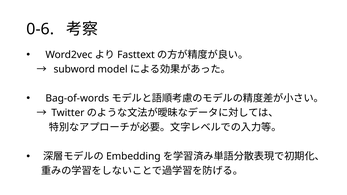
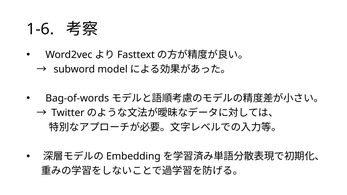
0-6: 0-6 -> 1-6
